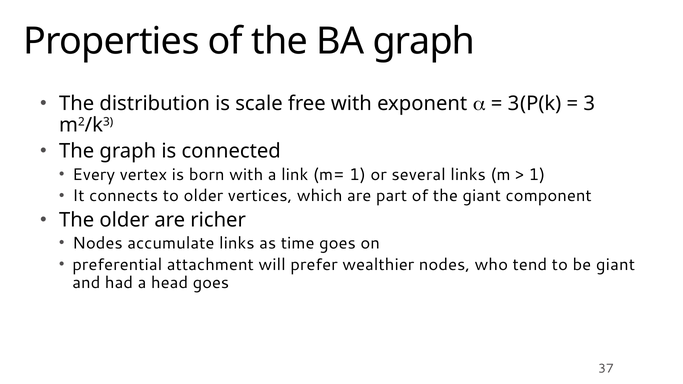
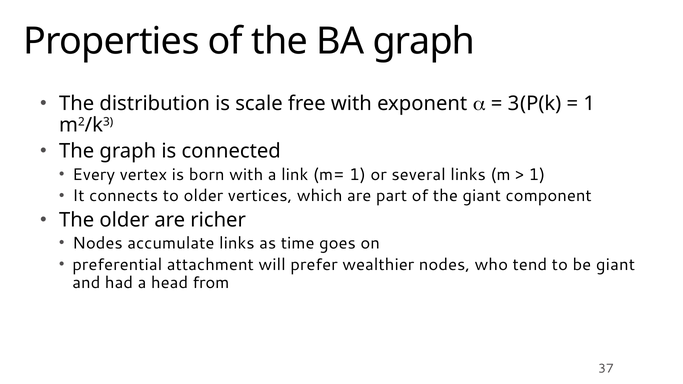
3 at (589, 103): 3 -> 1
head goes: goes -> from
